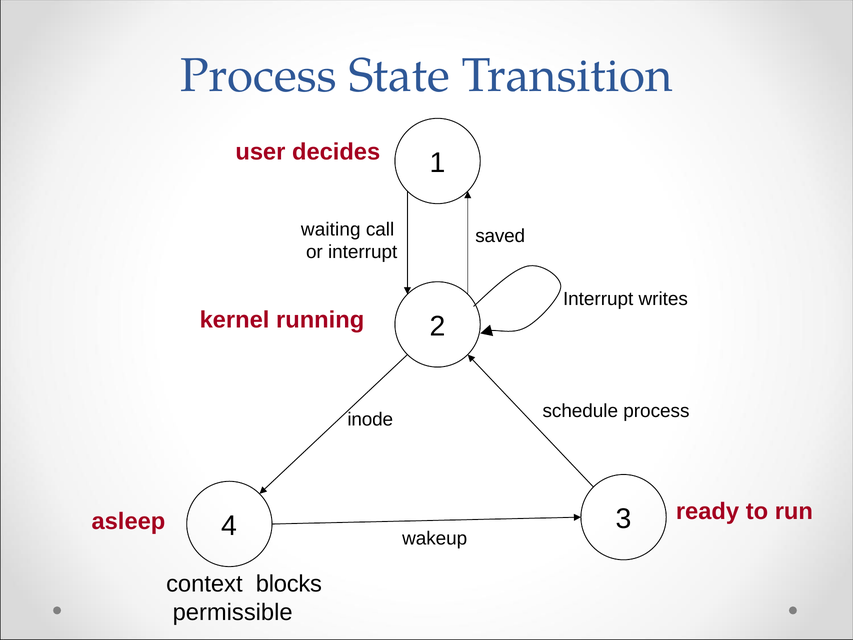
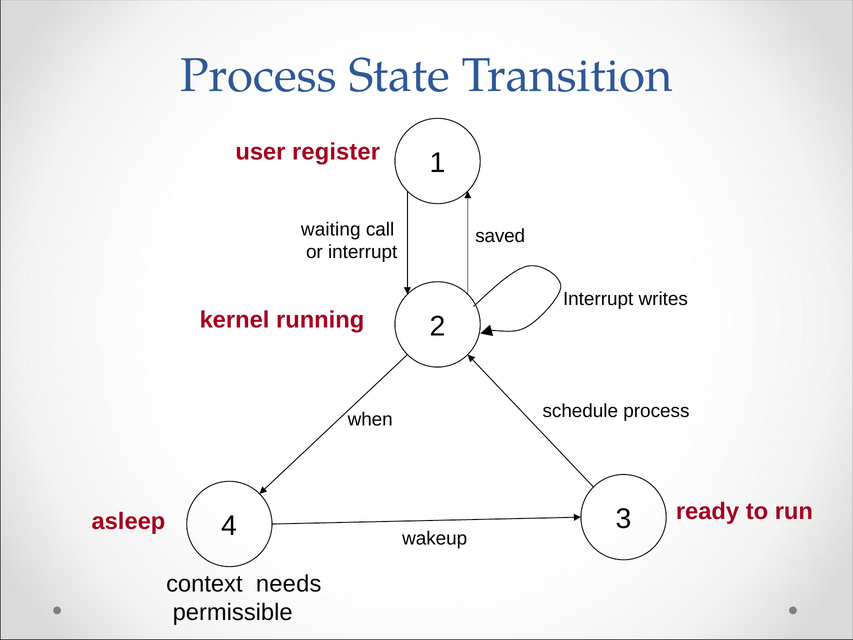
decides: decides -> register
inode: inode -> when
blocks: blocks -> needs
